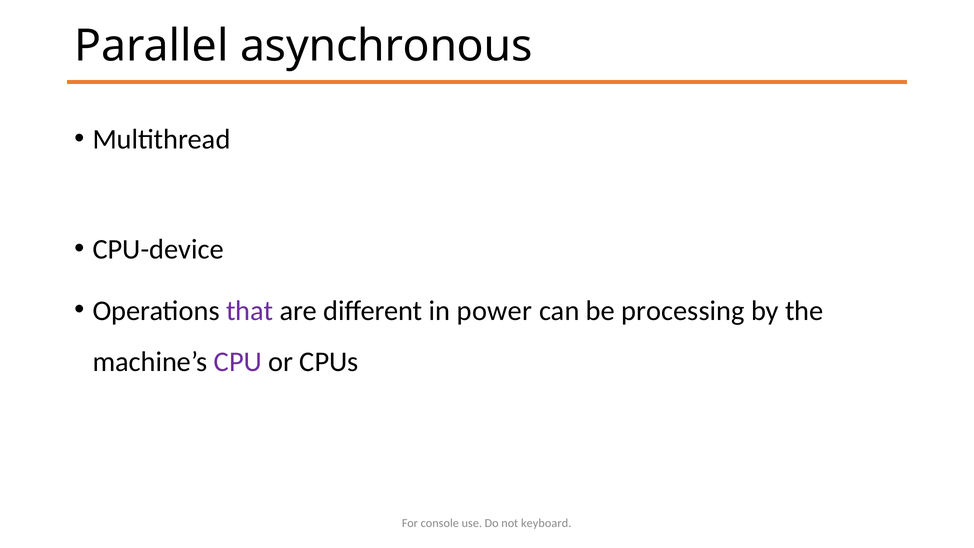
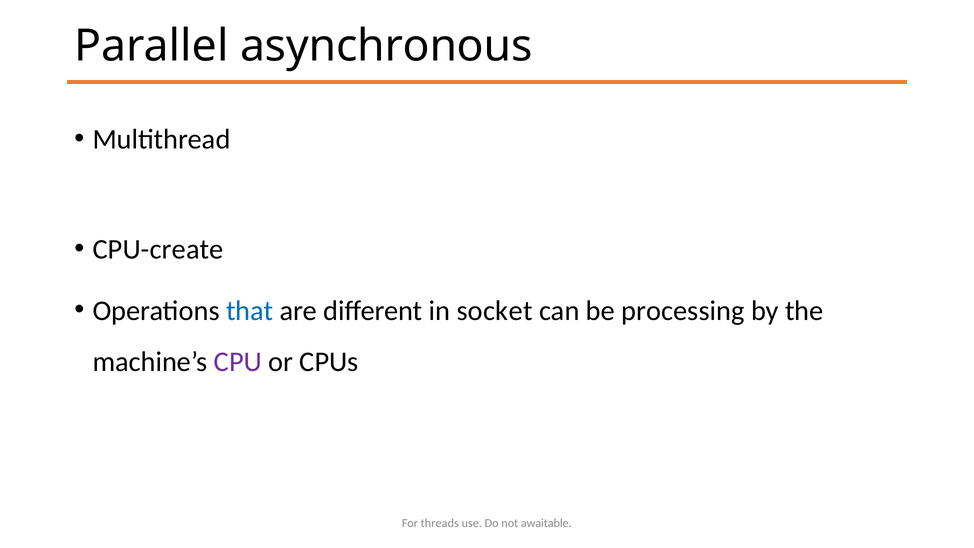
CPU-device: CPU-device -> CPU-create
that colour: purple -> blue
power: power -> socket
console: console -> threads
keyboard: keyboard -> awaitable
